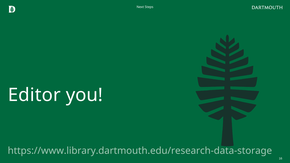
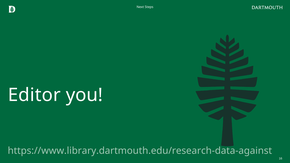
https://www.library.dartmouth.edu/research-data-storage: https://www.library.dartmouth.edu/research-data-storage -> https://www.library.dartmouth.edu/research-data-against
